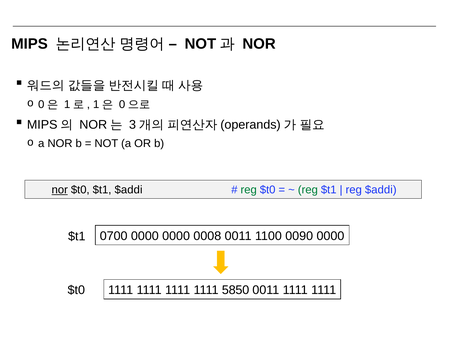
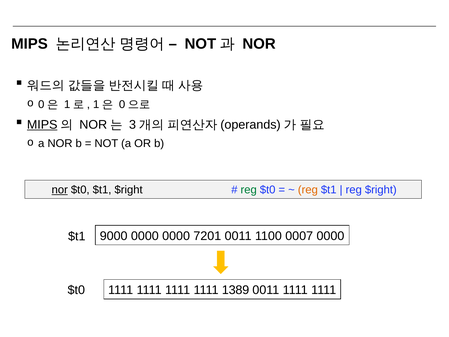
MIPS at (42, 125) underline: none -> present
$t1 $addi: $addi -> $right
reg at (308, 190) colour: green -> orange
reg $addi: $addi -> $right
0700: 0700 -> 9000
0008: 0008 -> 7201
0090: 0090 -> 0007
5850: 5850 -> 1389
